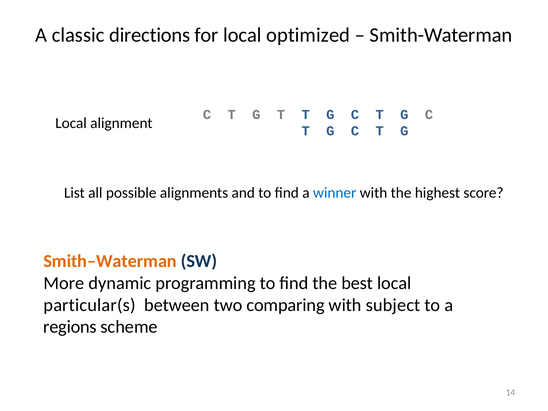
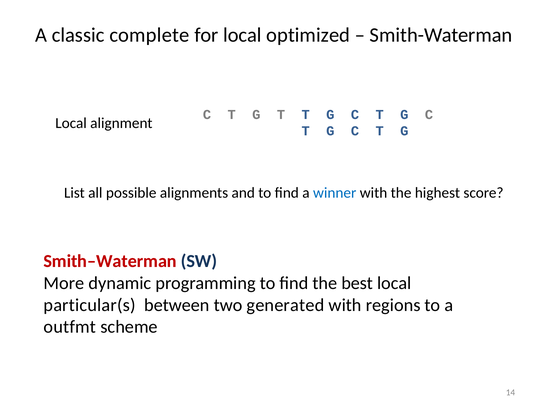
directions: directions -> complete
Smith–Waterman colour: orange -> red
comparing: comparing -> generated
subject: subject -> regions
regions: regions -> outfmt
